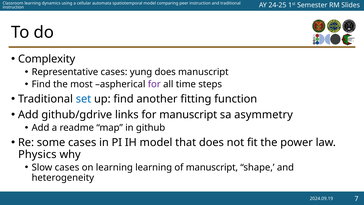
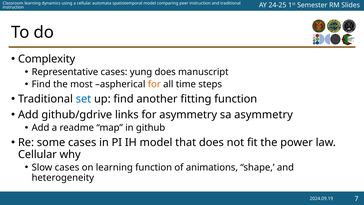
for at (154, 84) colour: purple -> orange
for manuscript: manuscript -> asymmetry
Physics at (37, 154): Physics -> Cellular
learning learning: learning -> function
of manuscript: manuscript -> animations
